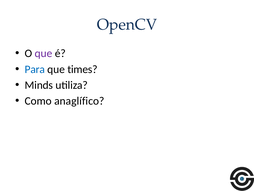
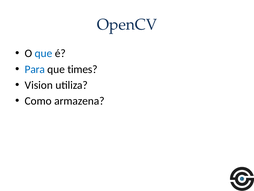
que at (44, 53) colour: purple -> blue
Minds: Minds -> Vision
anaglífico: anaglífico -> armazena
